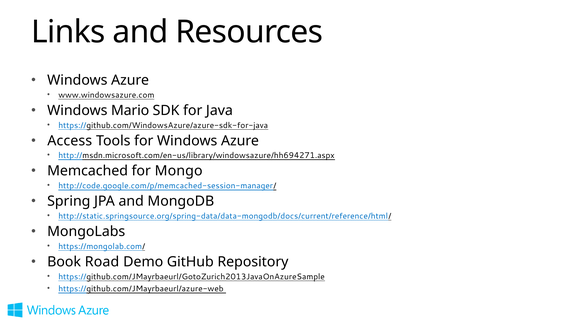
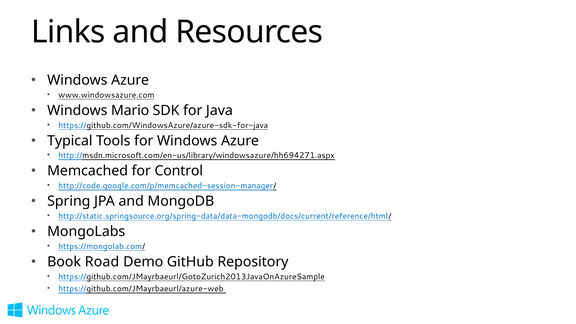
Access: Access -> Typical
Mongo: Mongo -> Control
